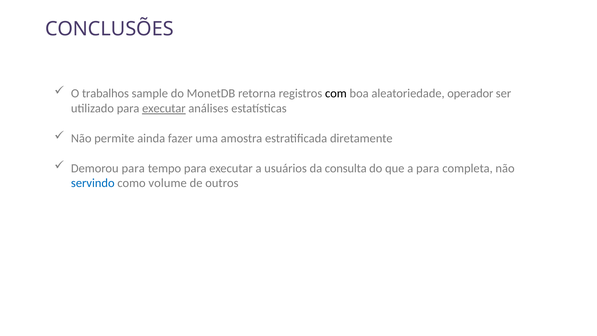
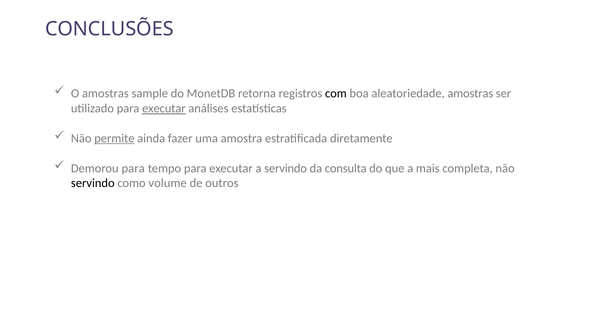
O trabalhos: trabalhos -> amostras
aleatoriedade operador: operador -> amostras
permite underline: none -> present
a usuários: usuários -> servindo
a para: para -> mais
servindo at (93, 183) colour: blue -> black
